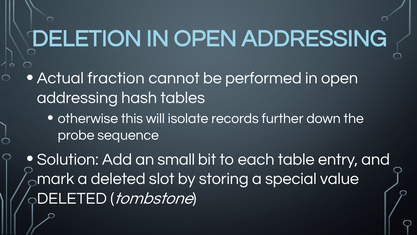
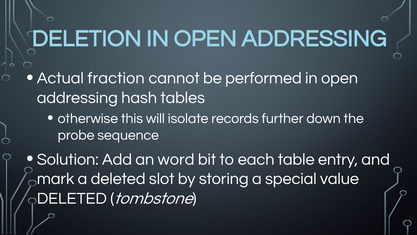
small: small -> word
